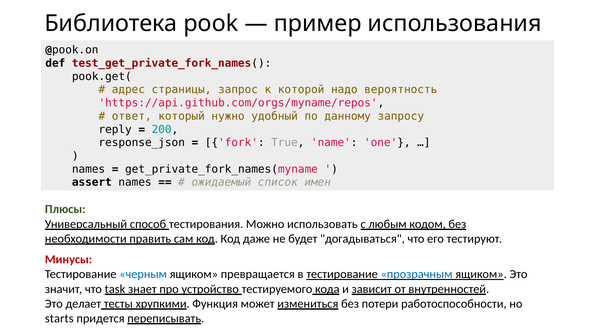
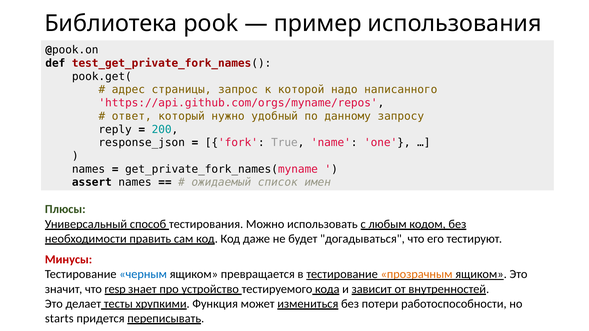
вероятность: вероятность -> написанного
прозрачным colour: blue -> orange
task: task -> resp
